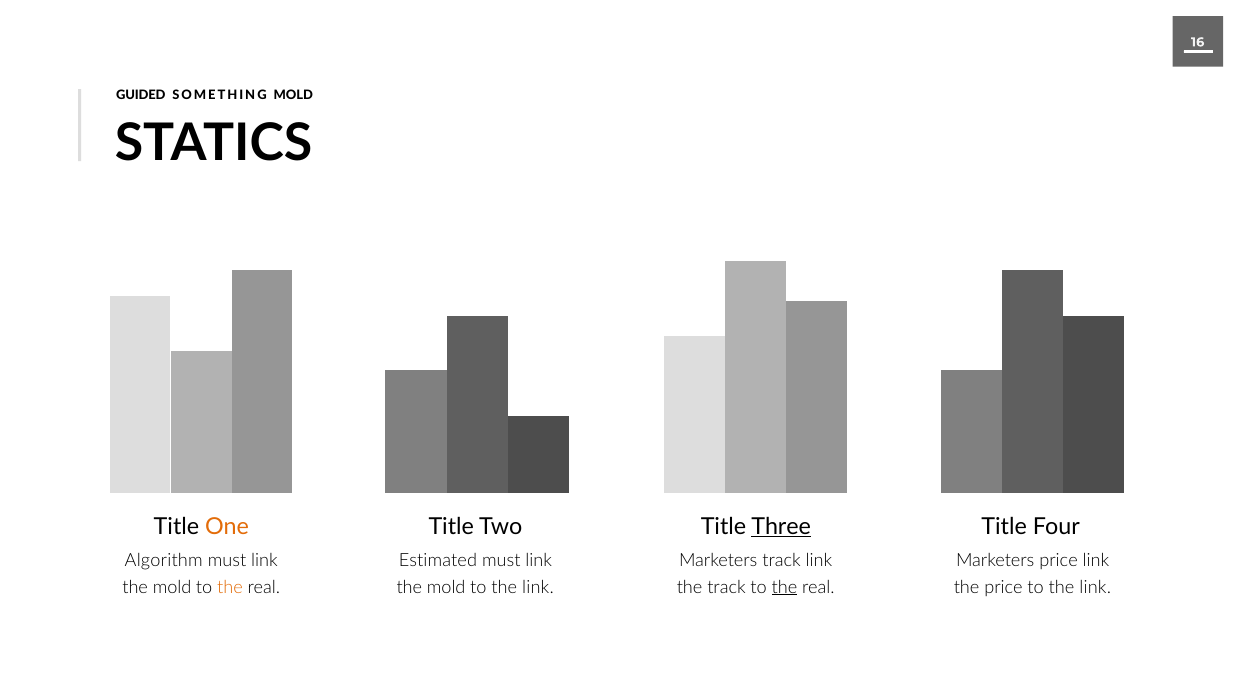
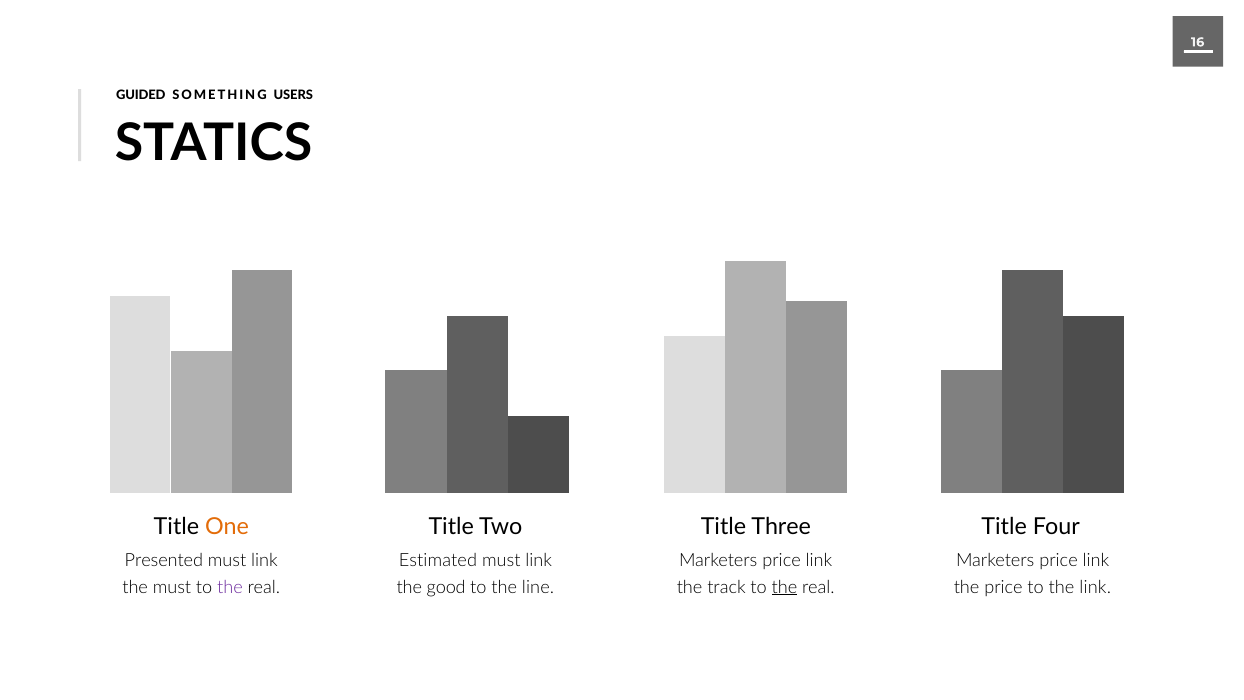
SOMETHING MOLD: MOLD -> USERS
Three underline: present -> none
Algorithm: Algorithm -> Presented
track at (782, 561): track -> price
mold at (172, 587): mold -> must
the at (230, 587) colour: orange -> purple
mold at (446, 587): mold -> good
link at (538, 587): link -> line
